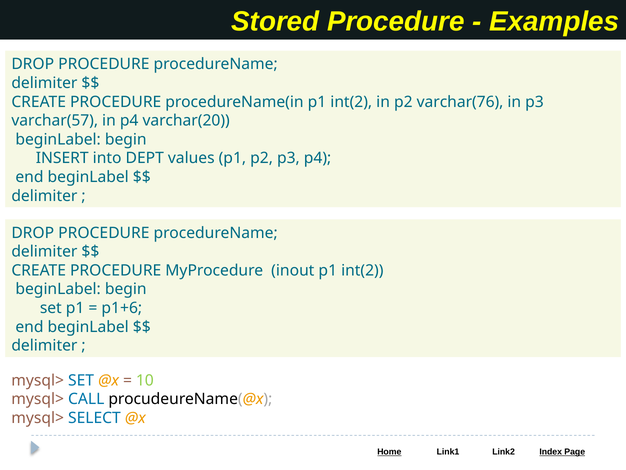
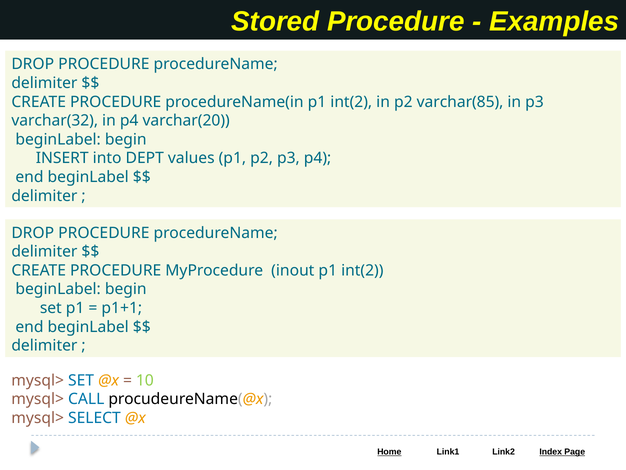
varchar(76: varchar(76 -> varchar(85
varchar(57: varchar(57 -> varchar(32
p1+6: p1+6 -> p1+1
